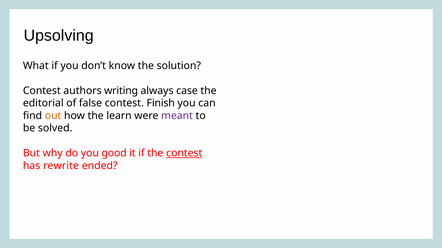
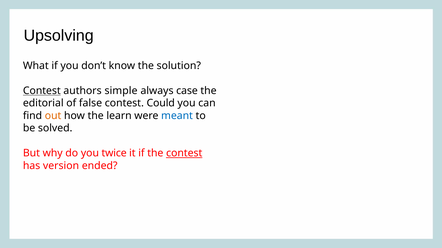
Contest at (42, 91) underline: none -> present
writing: writing -> simple
Finish: Finish -> Could
meant colour: purple -> blue
good: good -> twice
rewrite: rewrite -> version
